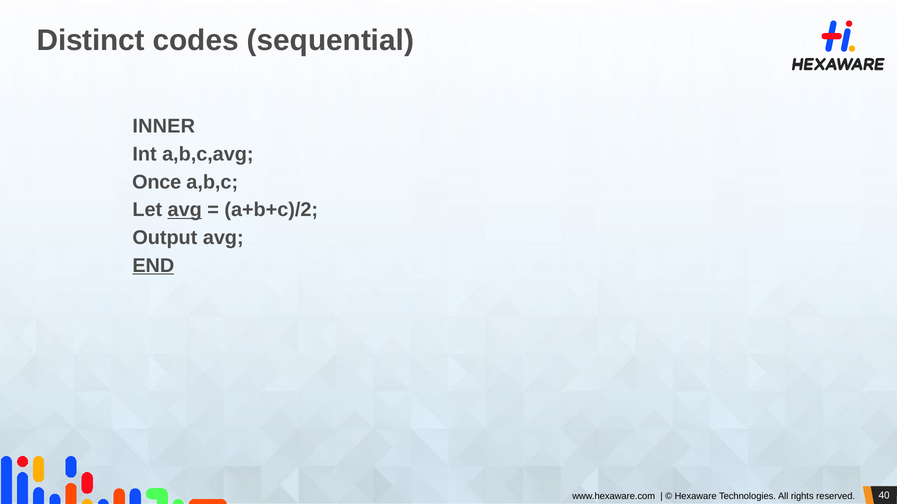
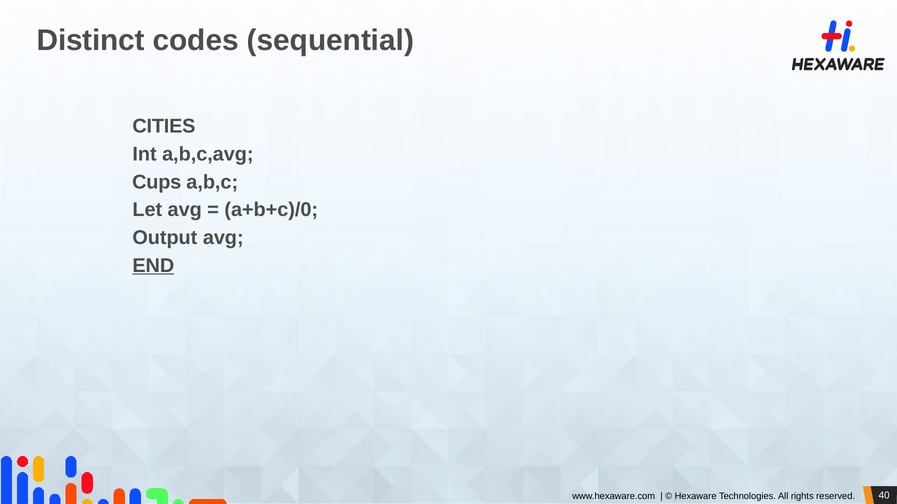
INNER: INNER -> CITIES
Once: Once -> Cups
avg at (185, 210) underline: present -> none
a+b+c)/2: a+b+c)/2 -> a+b+c)/0
